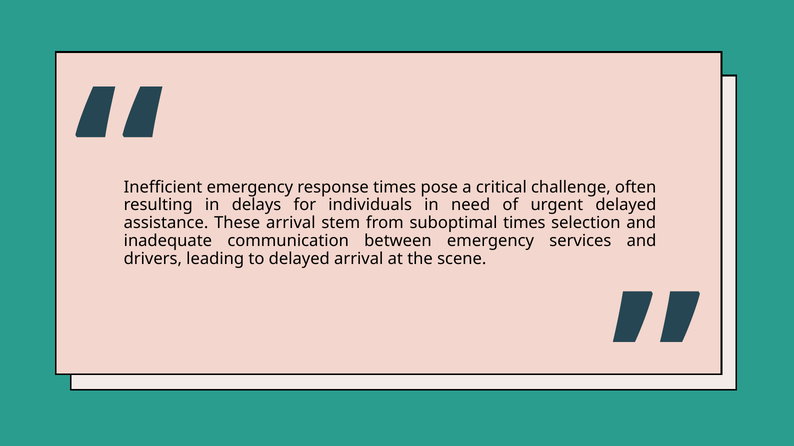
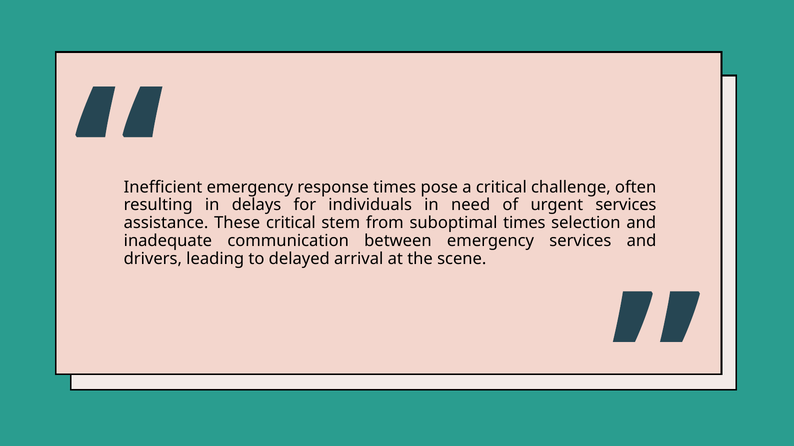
urgent delayed: delayed -> services
These arrival: arrival -> critical
